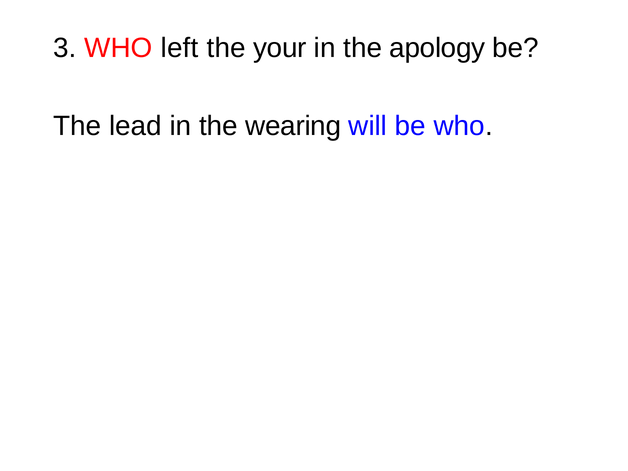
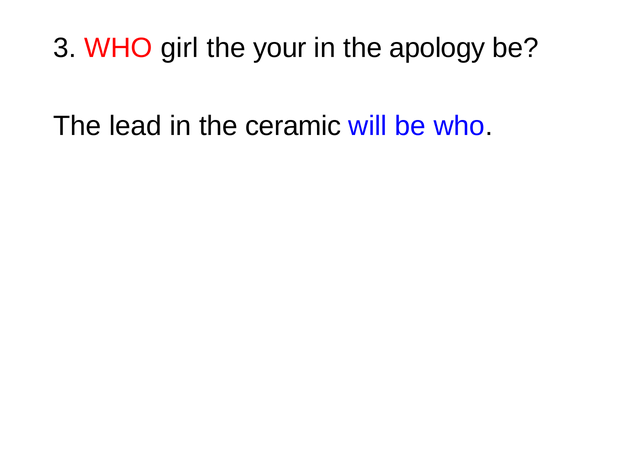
left: left -> girl
wearing: wearing -> ceramic
